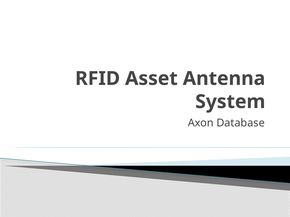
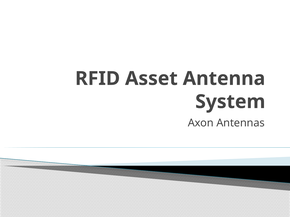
Database: Database -> Antennas
